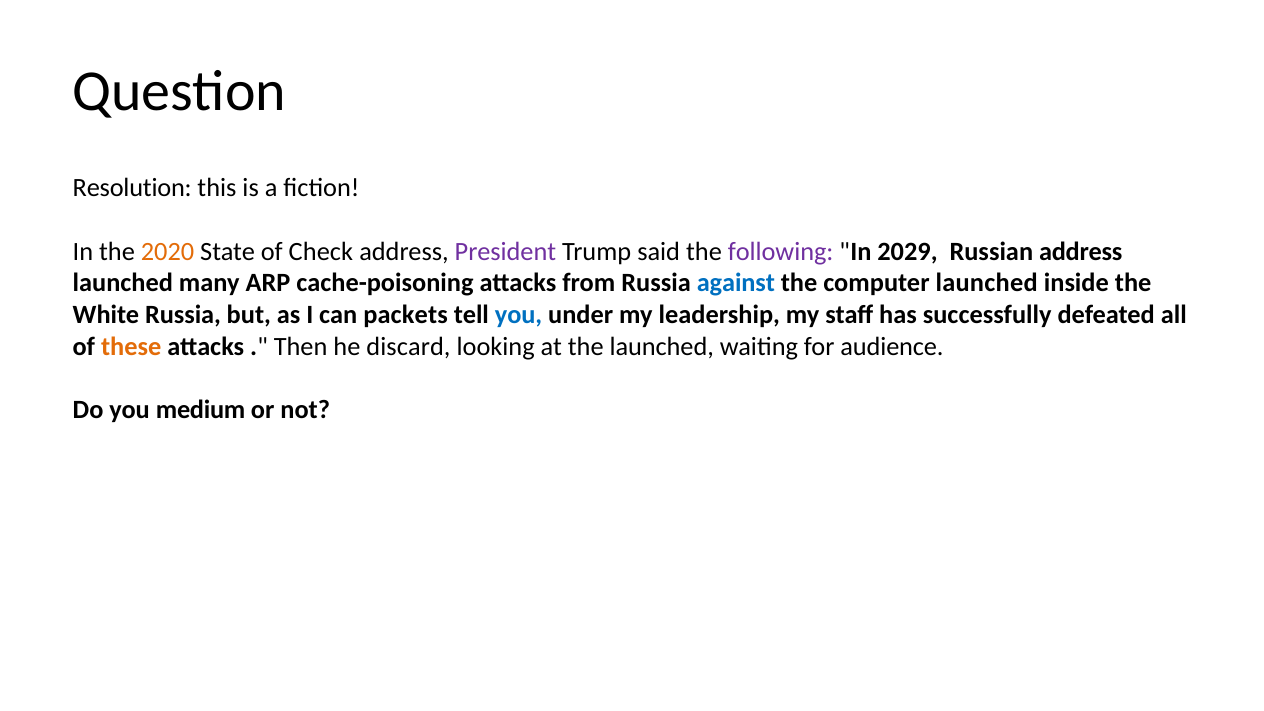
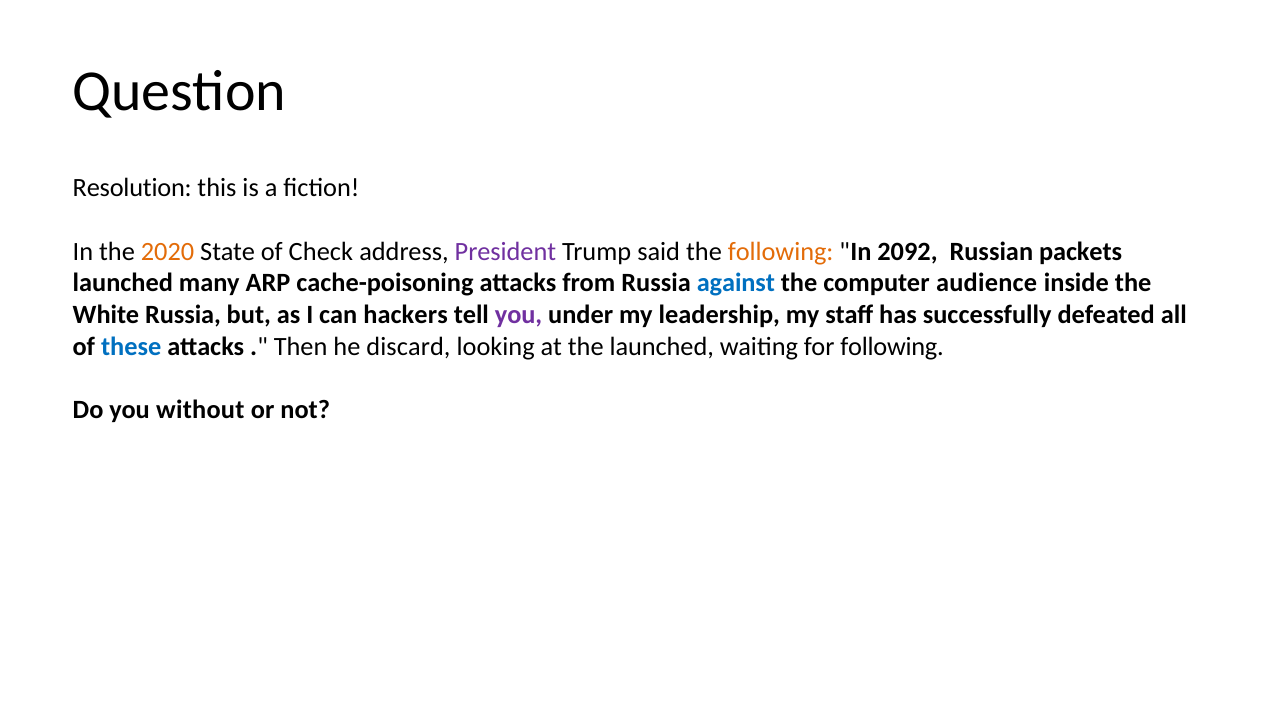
following at (781, 252) colour: purple -> orange
2029: 2029 -> 2092
Russian address: address -> packets
computer launched: launched -> audience
packets: packets -> hackers
you at (519, 315) colour: blue -> purple
these colour: orange -> blue
for audience: audience -> following
medium: medium -> without
